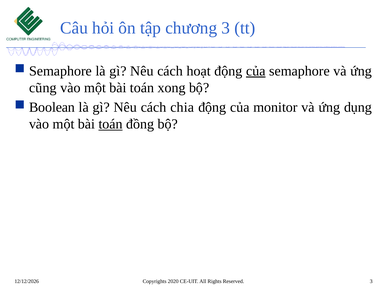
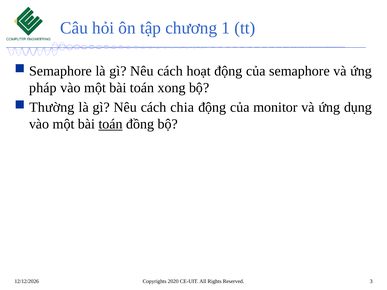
chương 3: 3 -> 1
của at (256, 71) underline: present -> none
cũng: cũng -> pháp
Boolean: Boolean -> Thường
